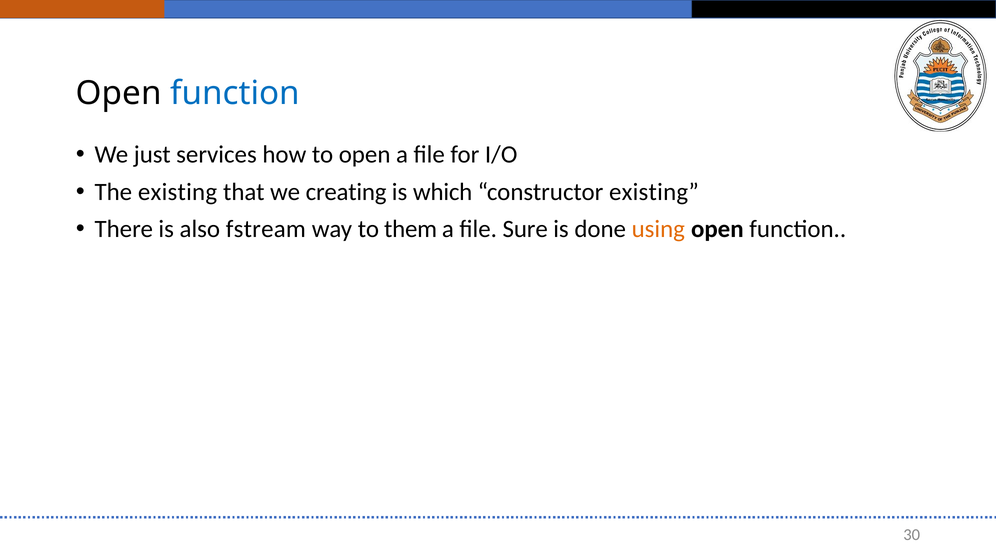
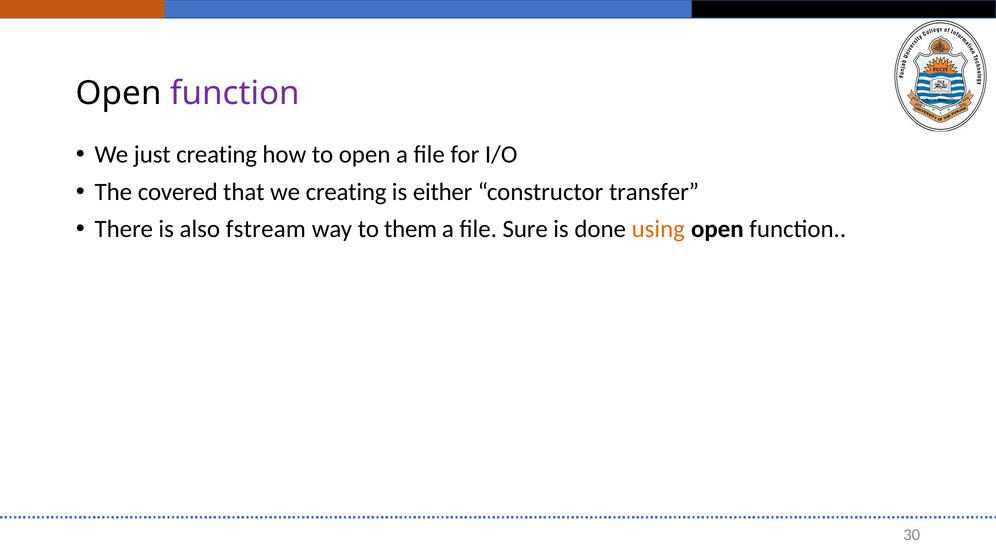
function at (235, 93) colour: blue -> purple
just services: services -> creating
The existing: existing -> covered
which: which -> either
constructor existing: existing -> transfer
